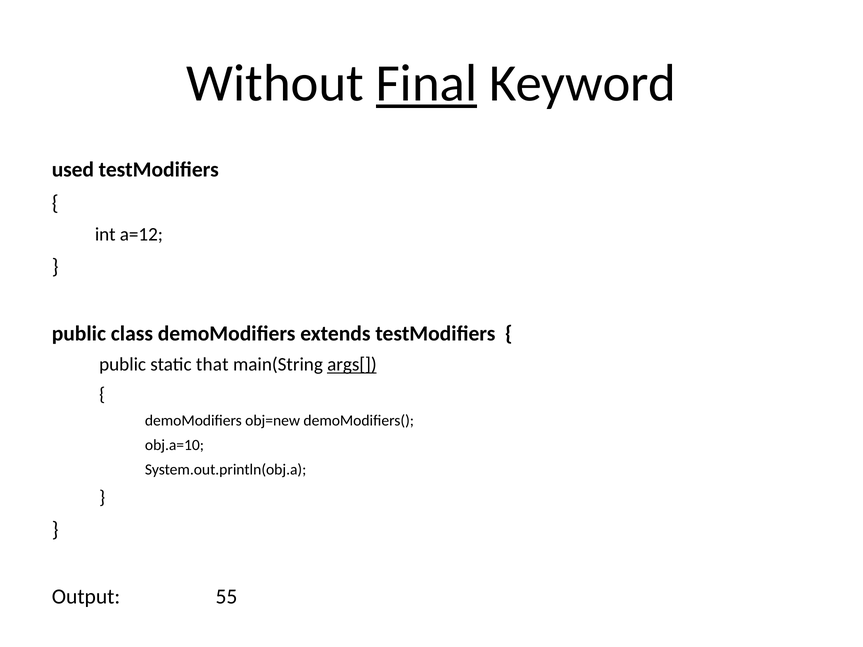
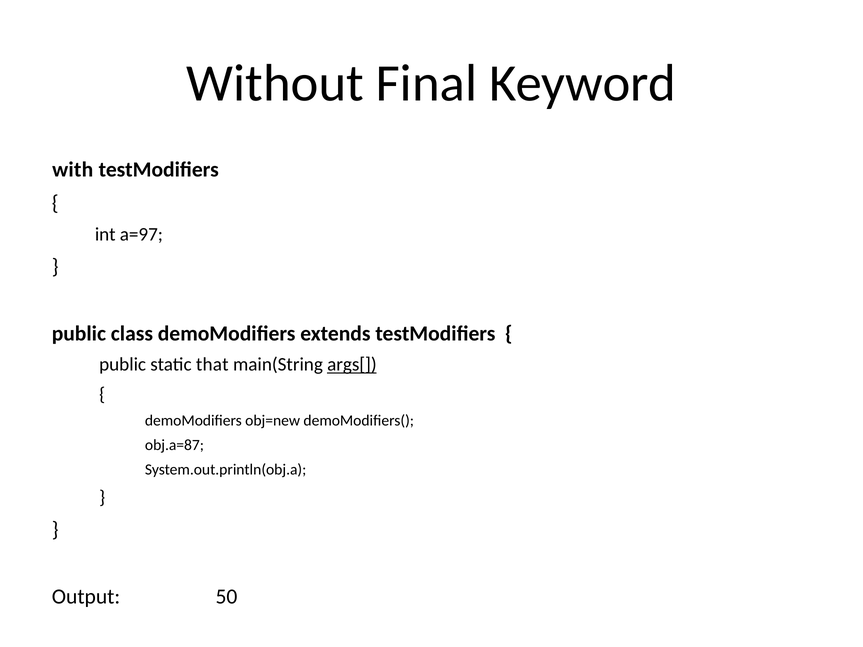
Final underline: present -> none
used: used -> with
a=12: a=12 -> a=97
obj.a=10: obj.a=10 -> obj.a=87
55: 55 -> 50
